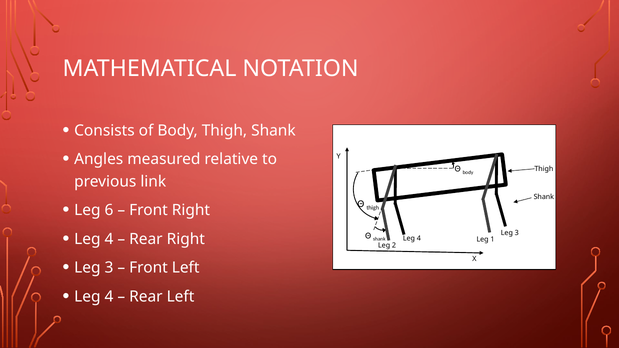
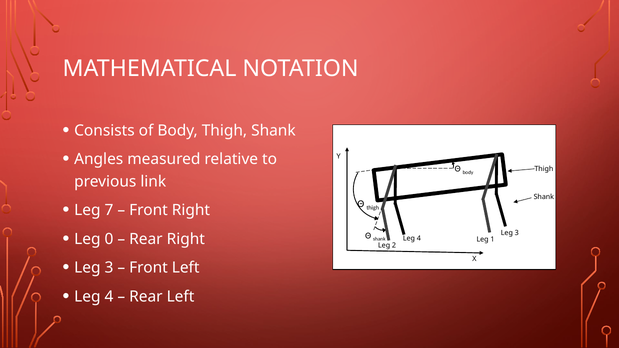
6: 6 -> 7
4 at (109, 239): 4 -> 0
